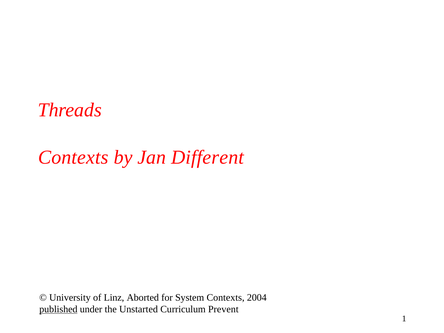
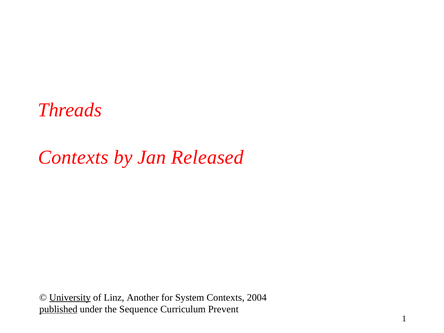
Different: Different -> Released
University underline: none -> present
Aborted: Aborted -> Another
Unstarted: Unstarted -> Sequence
